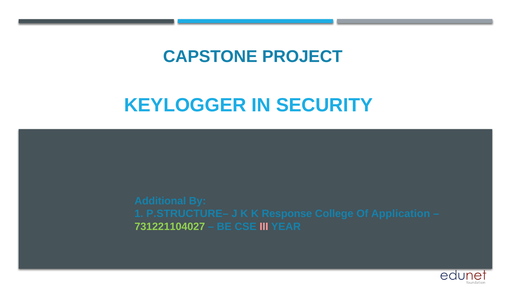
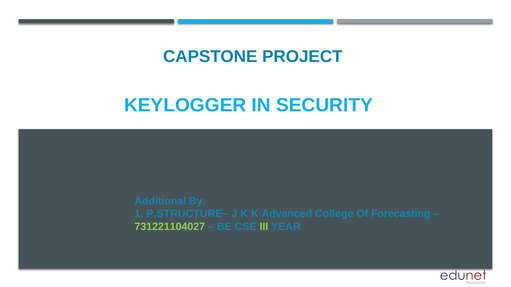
Response: Response -> Advanced
Application: Application -> Forecasting
III colour: pink -> light green
